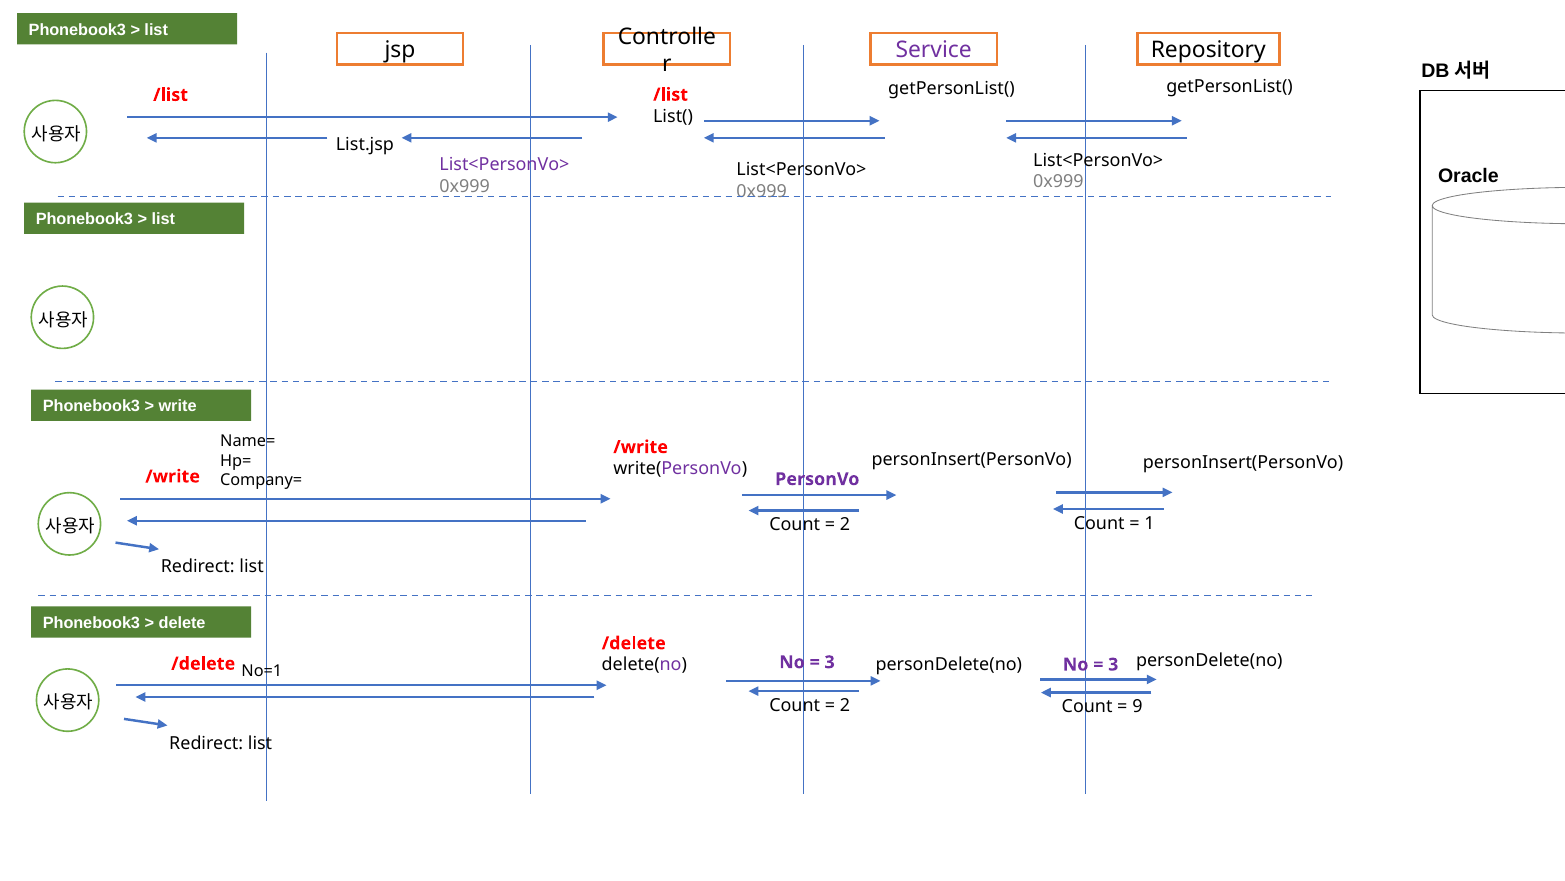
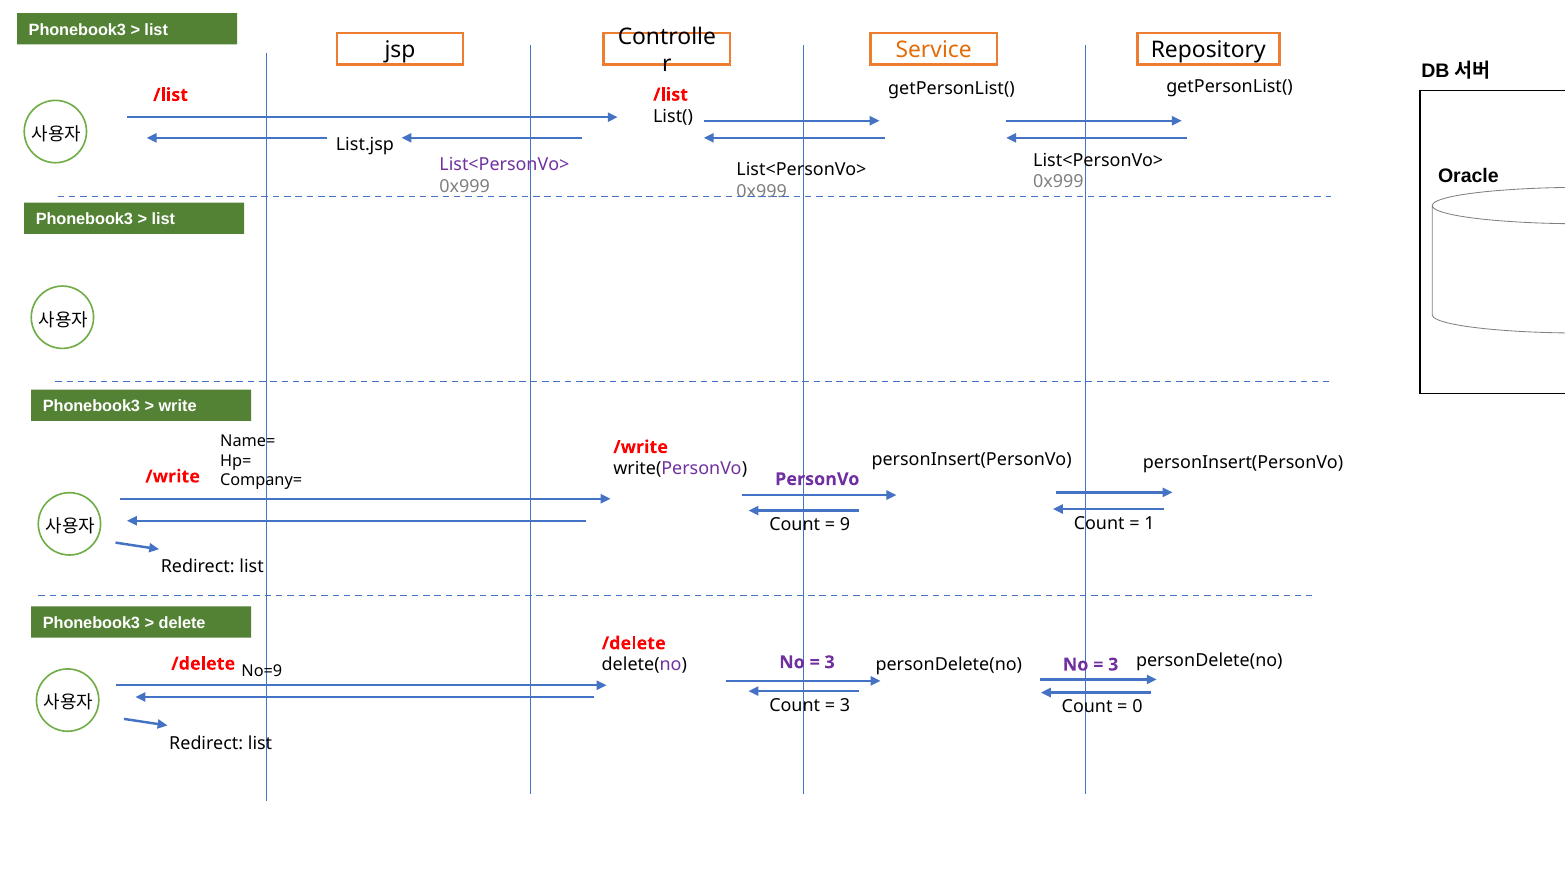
Service colour: purple -> orange
2 at (845, 525): 2 -> 9
No=1: No=1 -> No=9
2 at (845, 705): 2 -> 3
9: 9 -> 0
